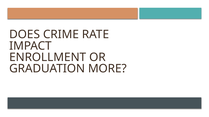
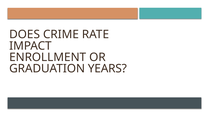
MORE: MORE -> YEARS
